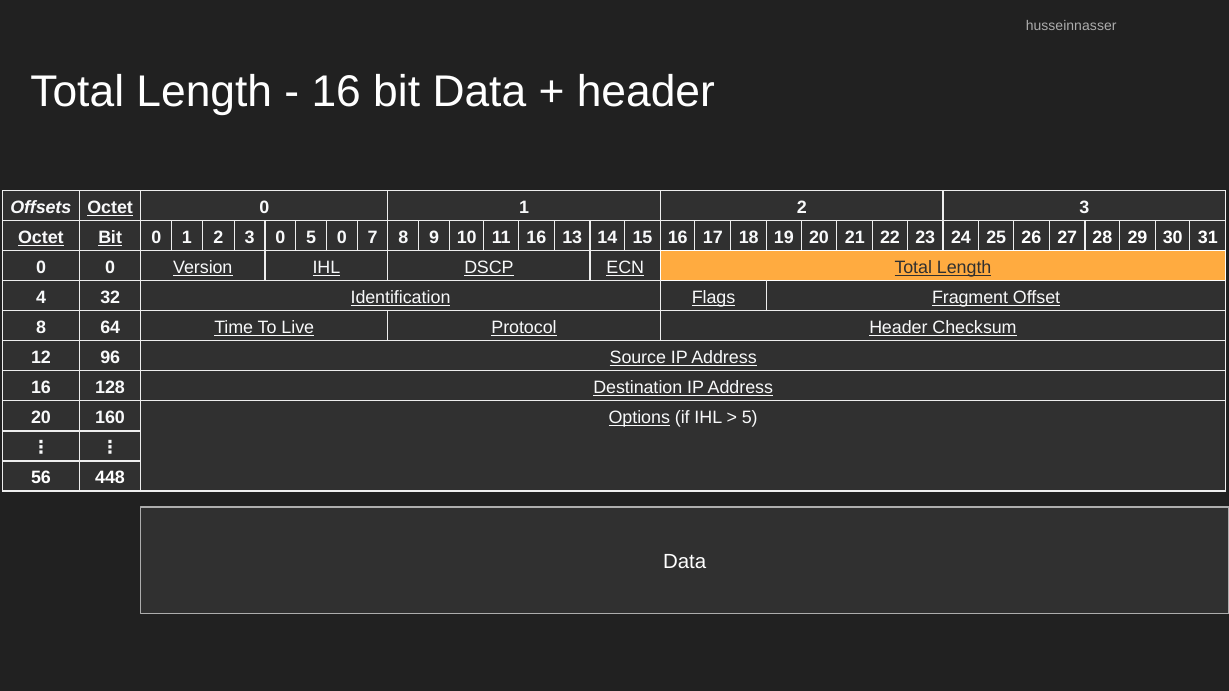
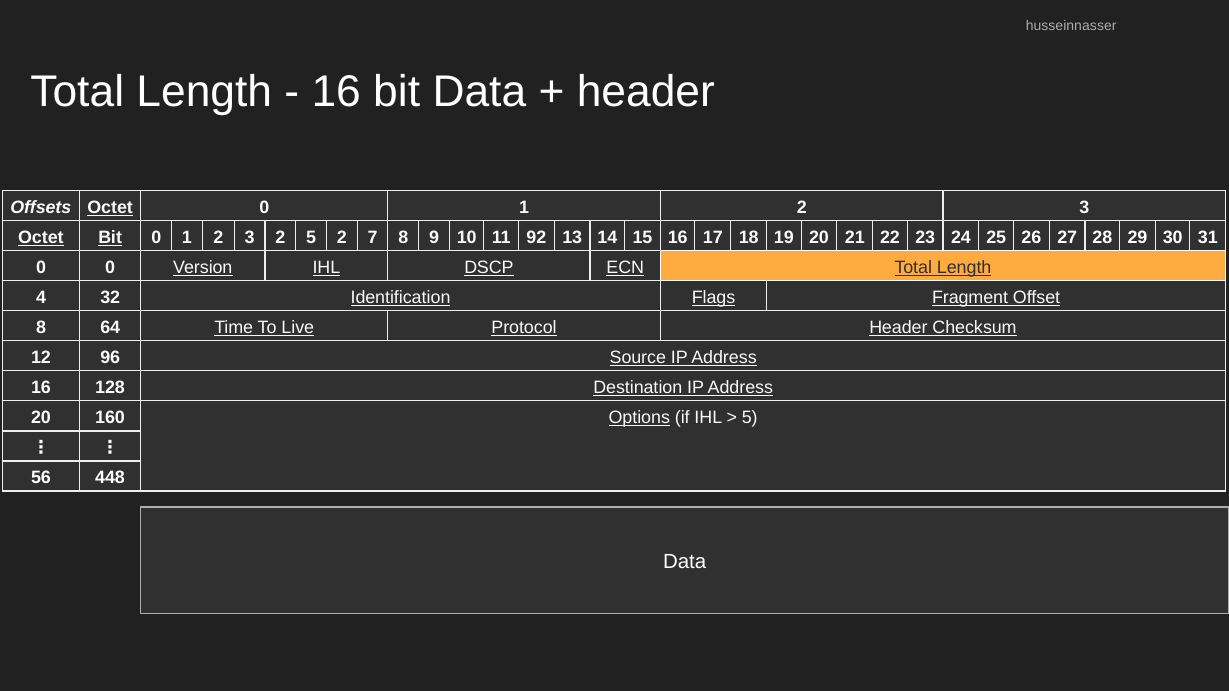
3 0: 0 -> 2
5 0: 0 -> 2
11 16: 16 -> 92
